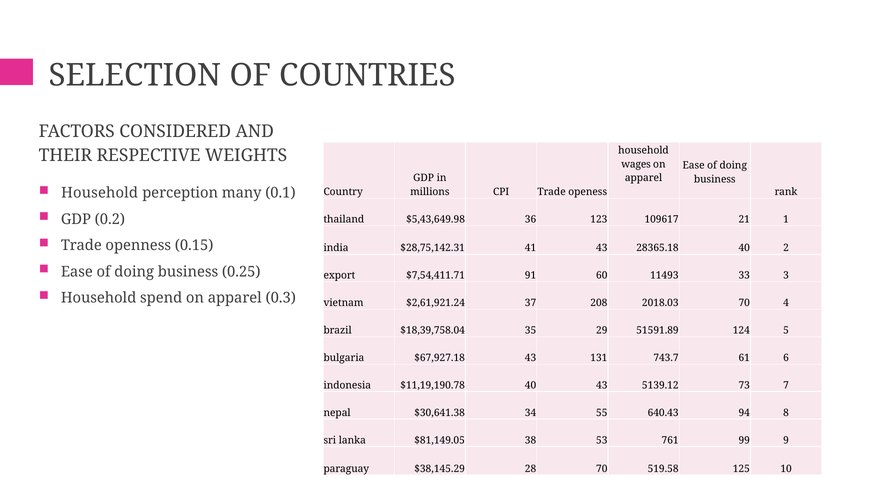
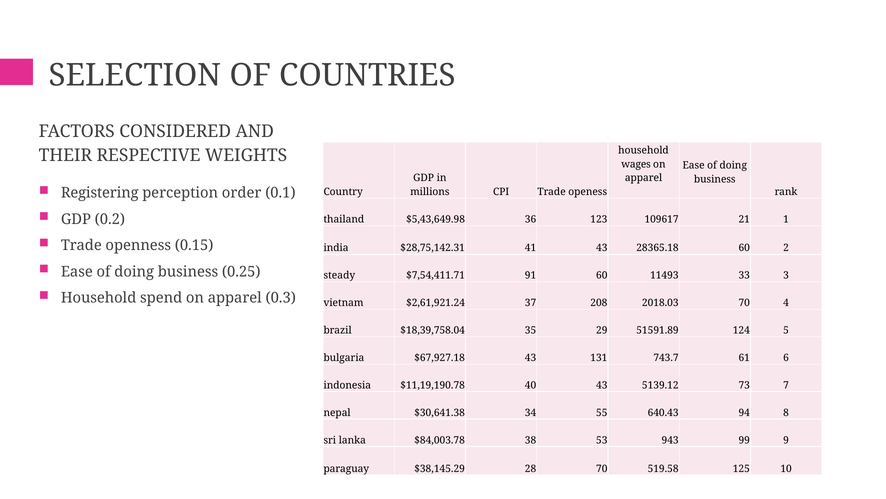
Household at (100, 193): Household -> Registering
many: many -> order
28365.18 40: 40 -> 60
export: export -> steady
$81,149.05: $81,149.05 -> $84,003.78
761: 761 -> 943
